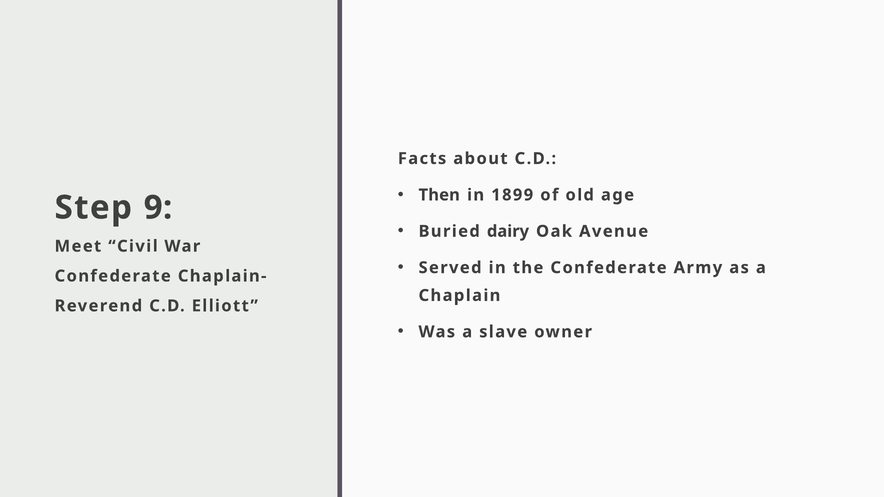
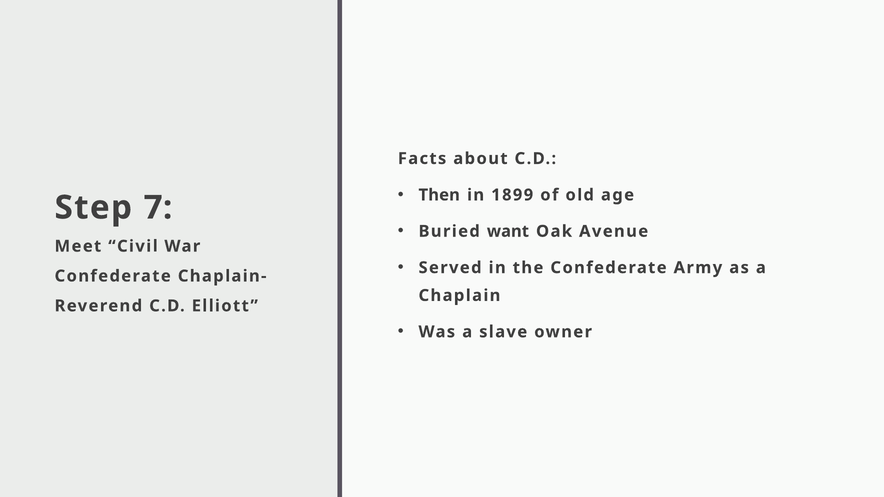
9: 9 -> 7
dairy: dairy -> want
